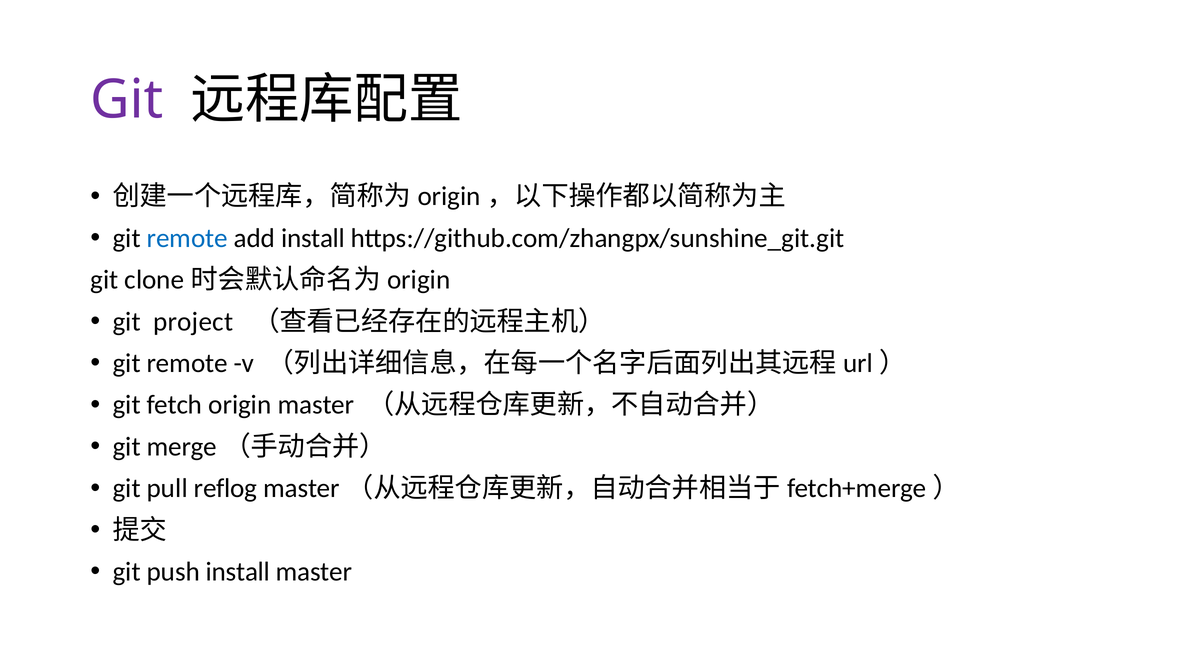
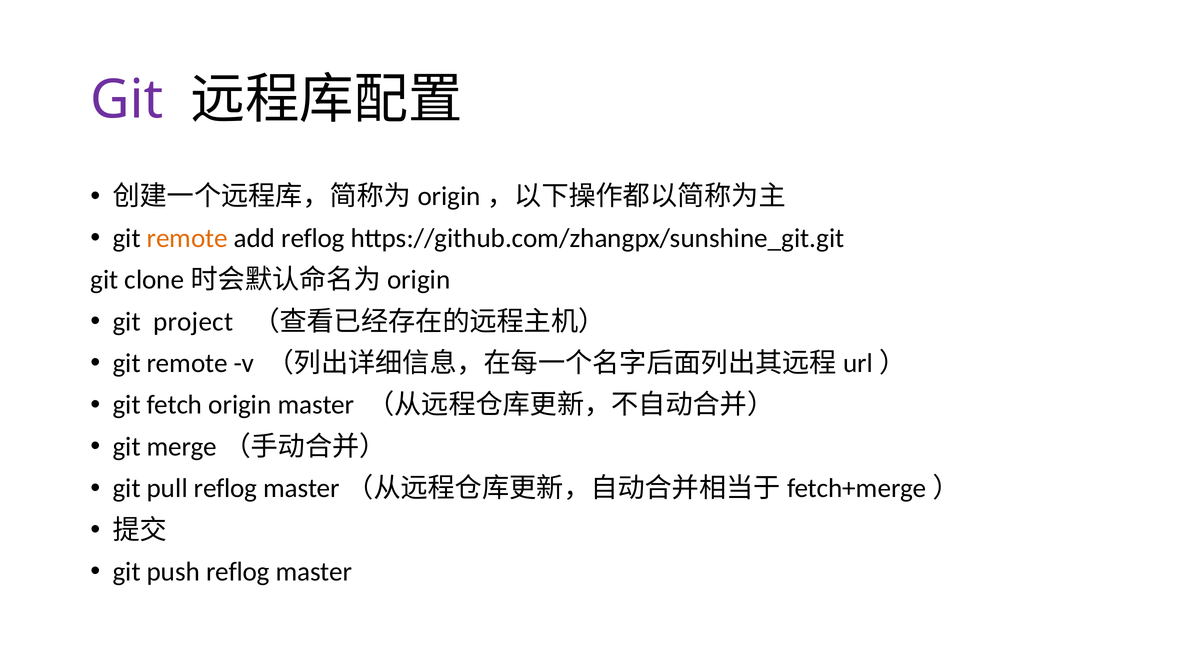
remote at (187, 238) colour: blue -> orange
add install: install -> reflog
push install: install -> reflog
